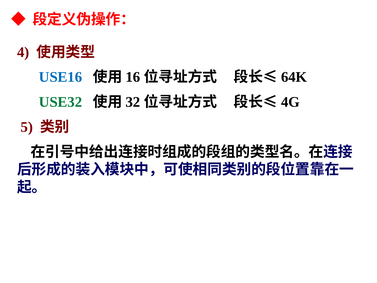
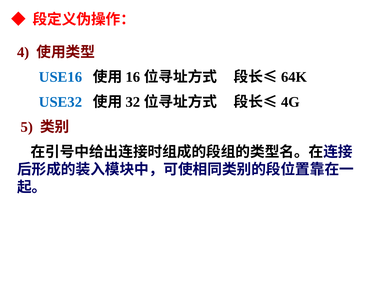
USE32 colour: green -> blue
